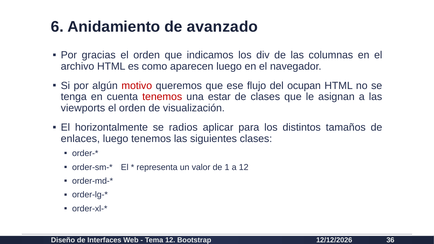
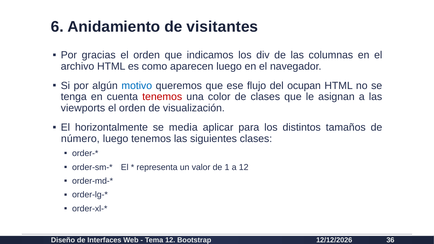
avanzado: avanzado -> visitantes
motivo colour: red -> blue
estar: estar -> color
radios: radios -> media
enlaces: enlaces -> número
